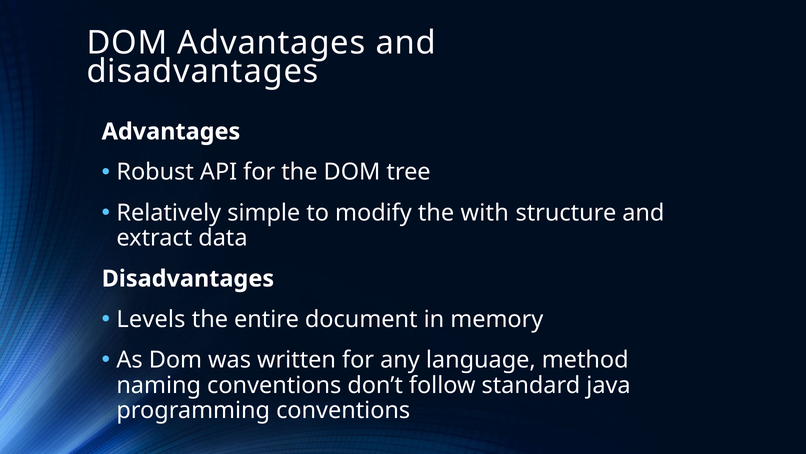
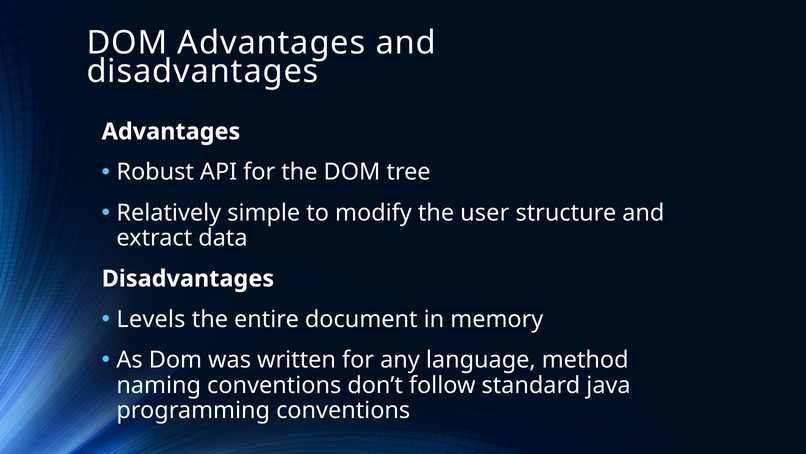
with: with -> user
